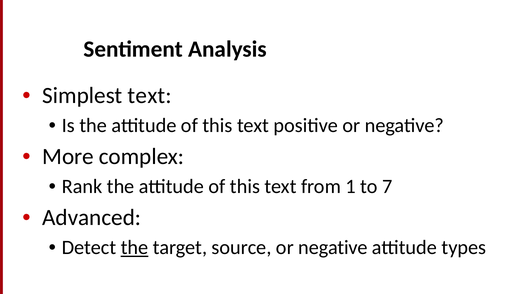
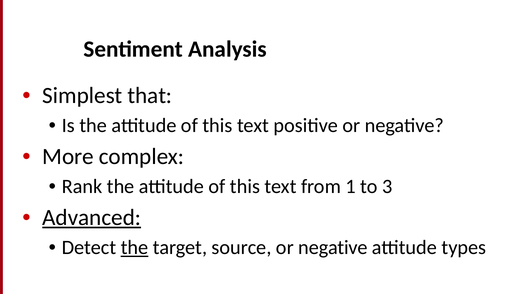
Simplest text: text -> that
7: 7 -> 3
Advanced underline: none -> present
